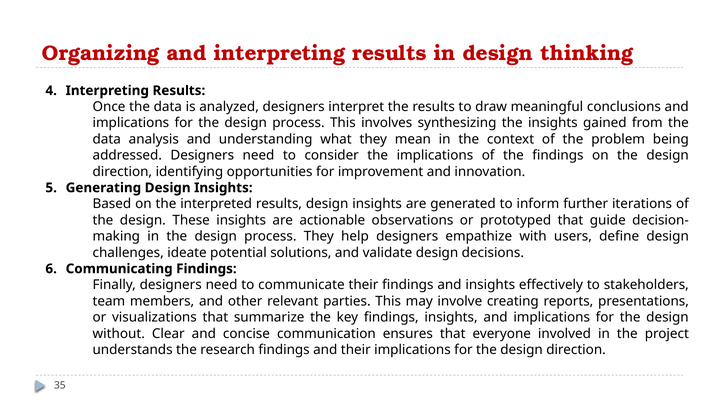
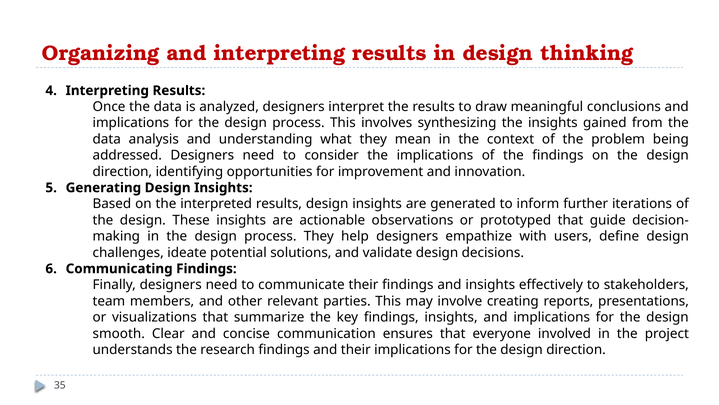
without: without -> smooth
